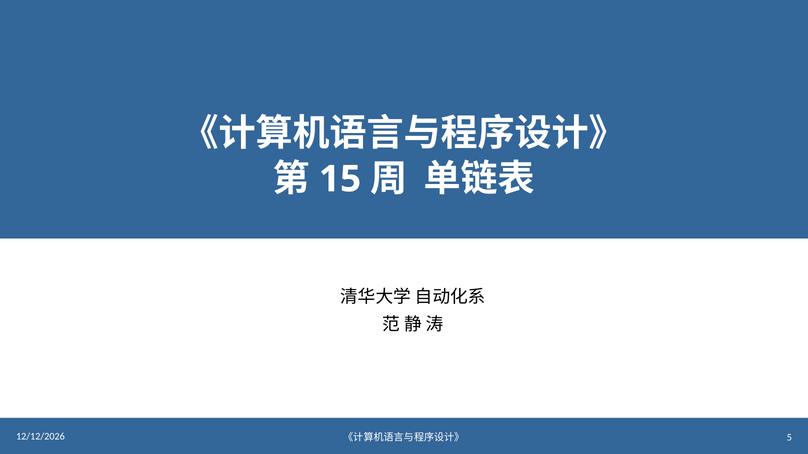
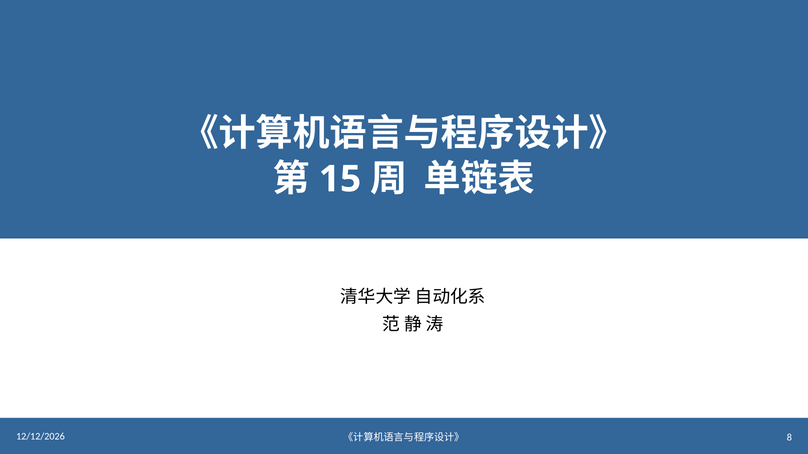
5: 5 -> 8
